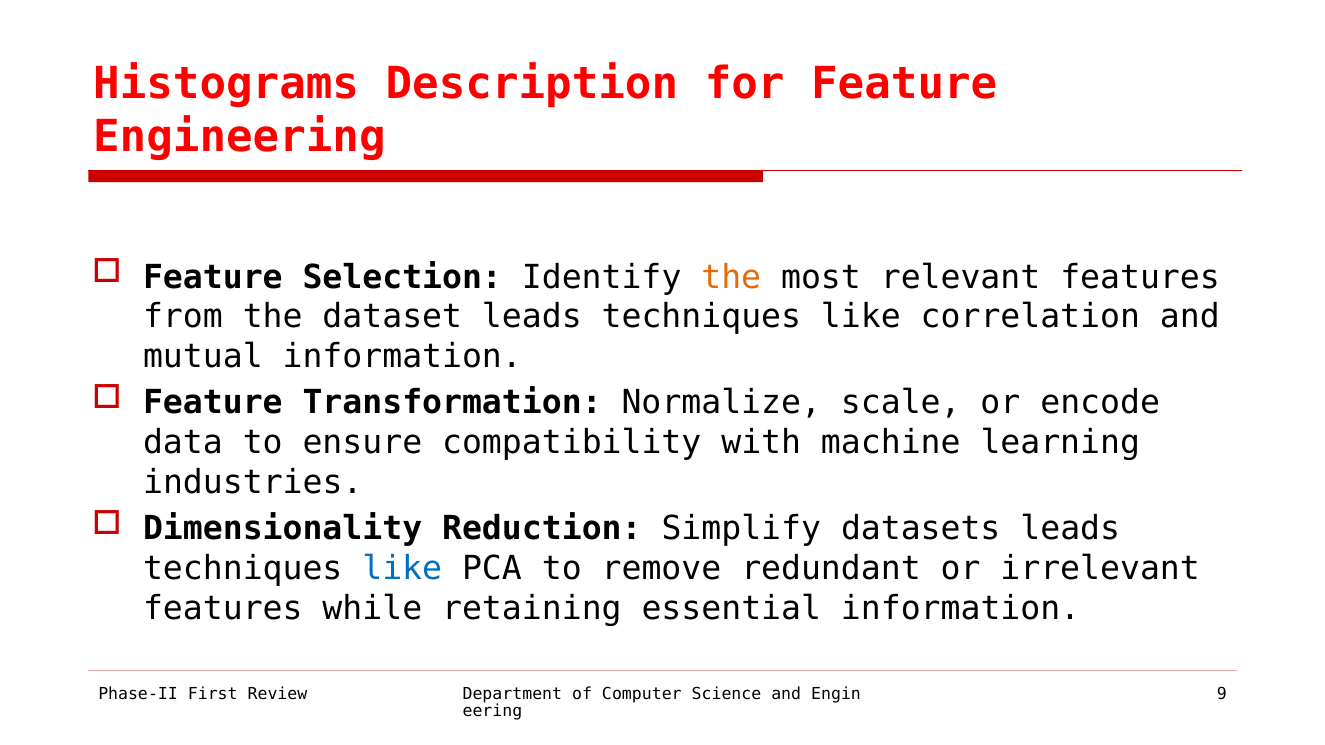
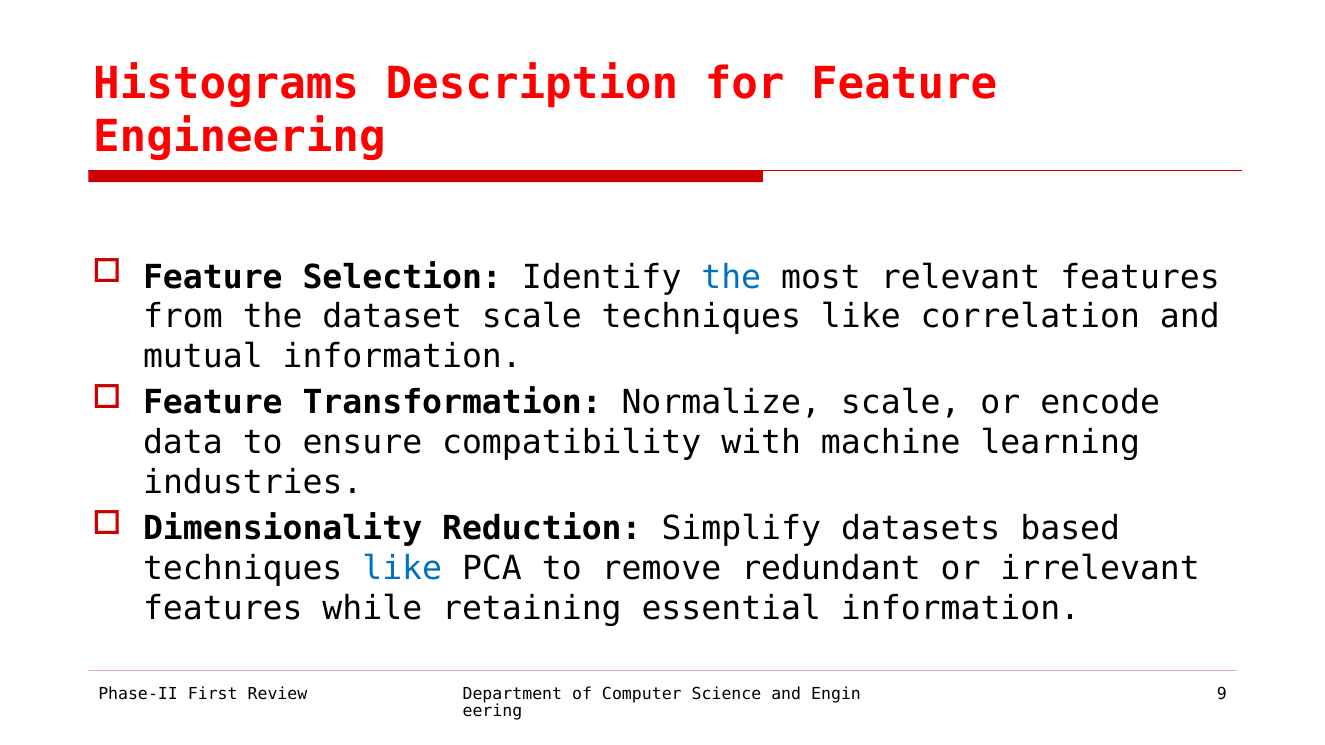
the at (731, 277) colour: orange -> blue
dataset leads: leads -> scale
datasets leads: leads -> based
